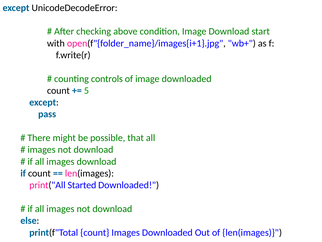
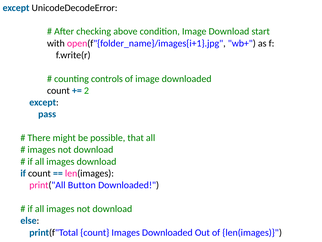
5: 5 -> 2
Started: Started -> Button
